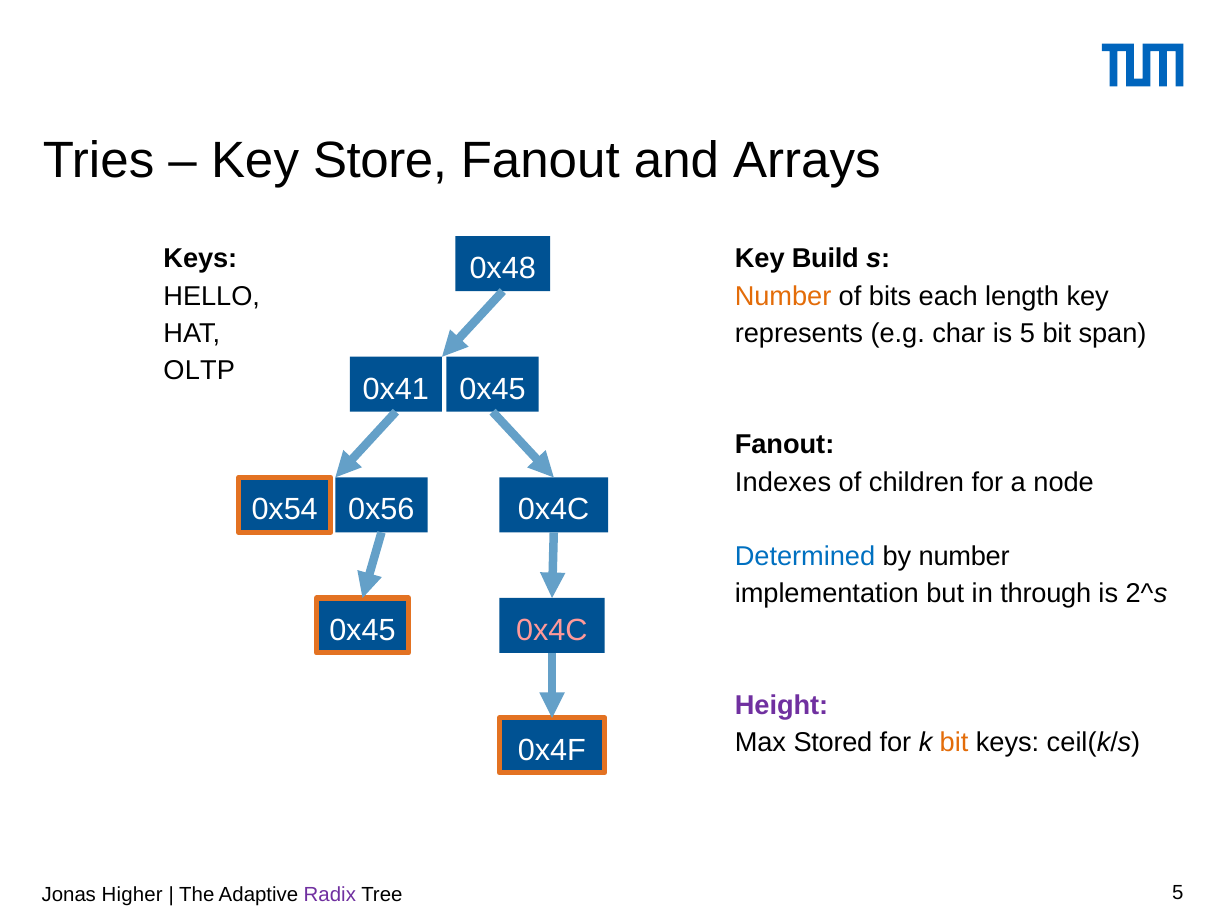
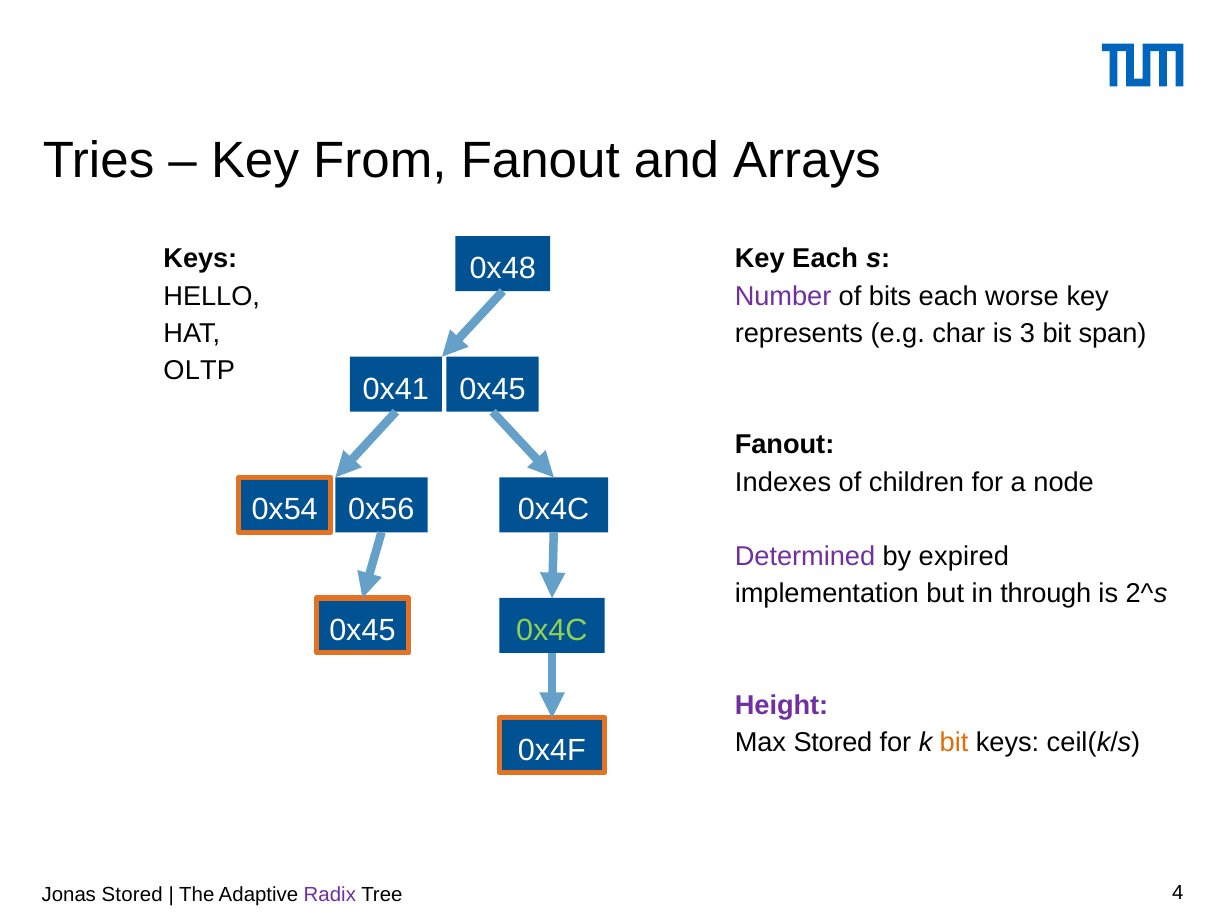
Store: Store -> From
Key Build: Build -> Each
Number at (783, 296) colour: orange -> purple
length: length -> worse
is 5: 5 -> 3
Determined colour: blue -> purple
by number: number -> expired
0x4C at (552, 630) colour: pink -> light green
Jonas Higher: Higher -> Stored
Tree 5: 5 -> 4
